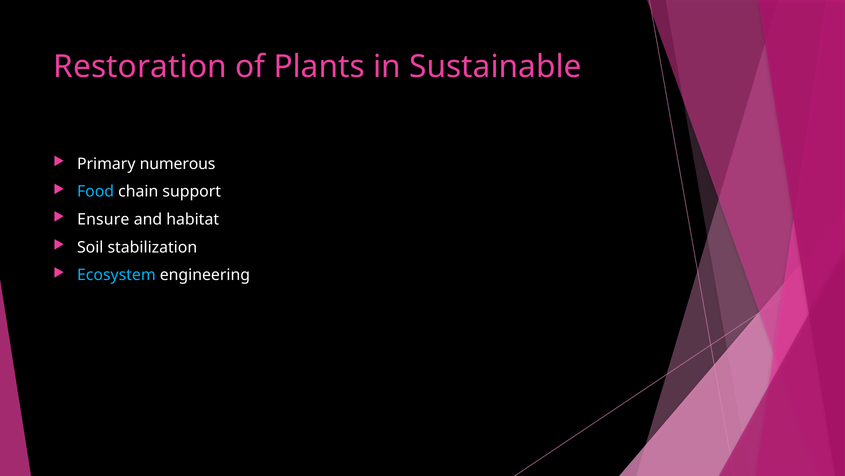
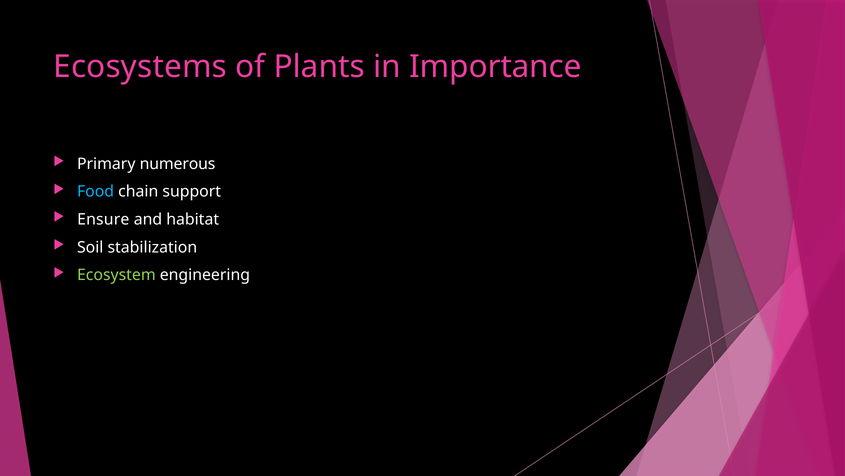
Restoration: Restoration -> Ecosystems
Sustainable: Sustainable -> Importance
Ecosystem colour: light blue -> light green
